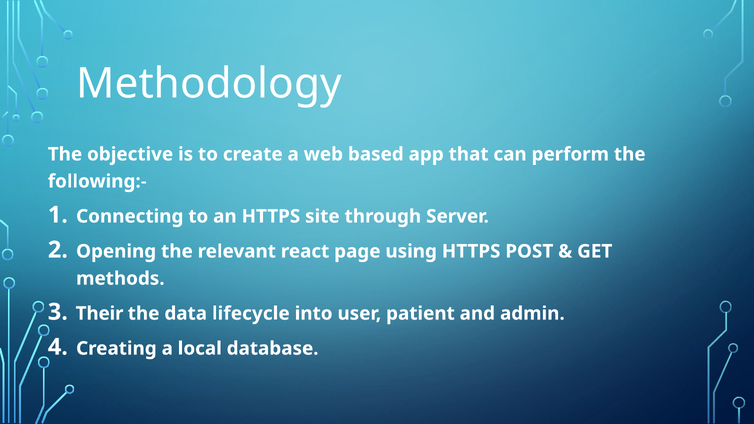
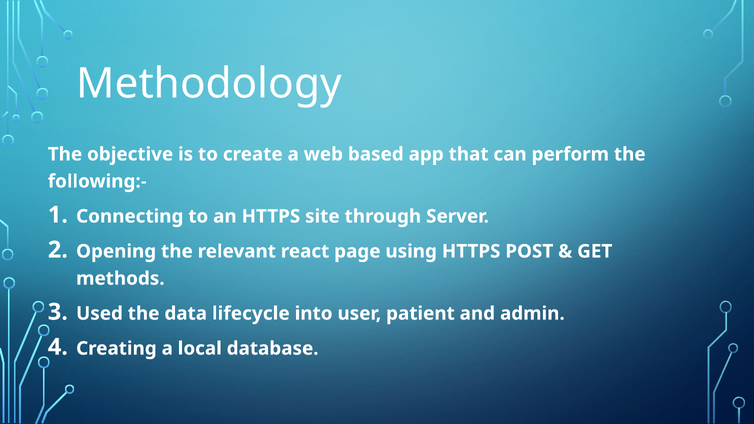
Their: Their -> Used
